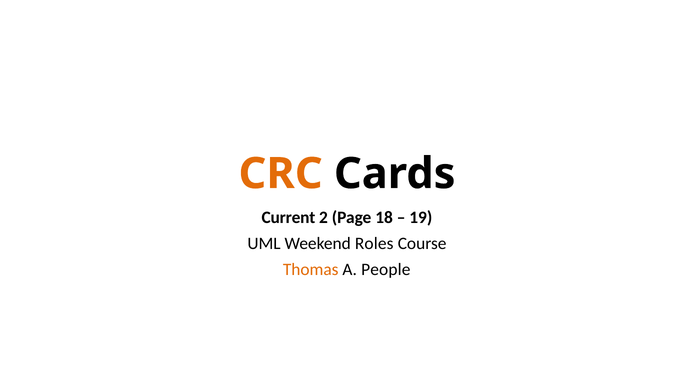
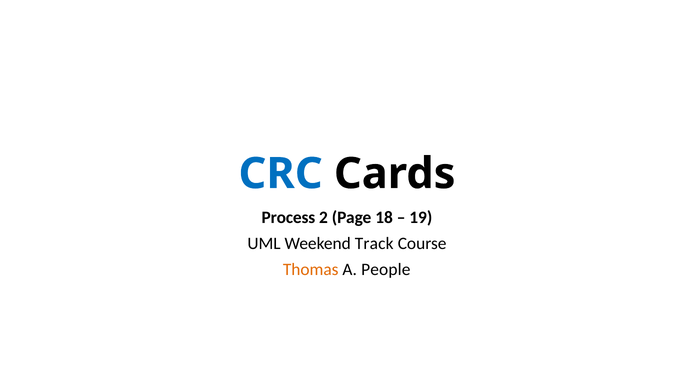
CRC colour: orange -> blue
Current: Current -> Process
Roles: Roles -> Track
